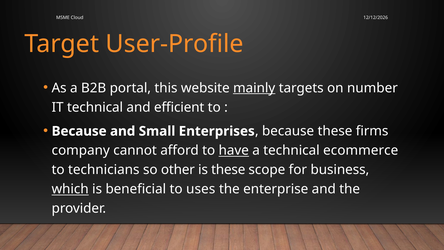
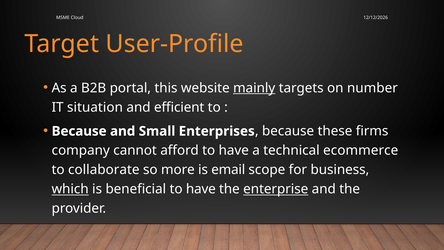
IT technical: technical -> situation
have at (234, 150) underline: present -> none
technicians: technicians -> collaborate
other: other -> more
is these: these -> email
beneficial to uses: uses -> have
enterprise underline: none -> present
